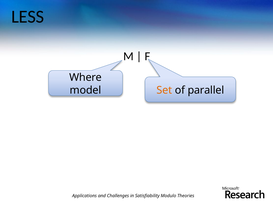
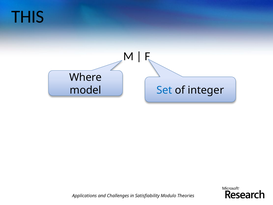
LESS: LESS -> THIS
Set colour: orange -> blue
parallel: parallel -> integer
